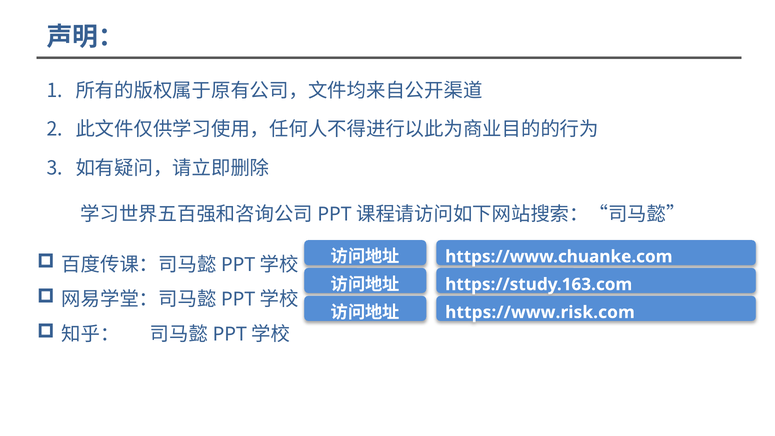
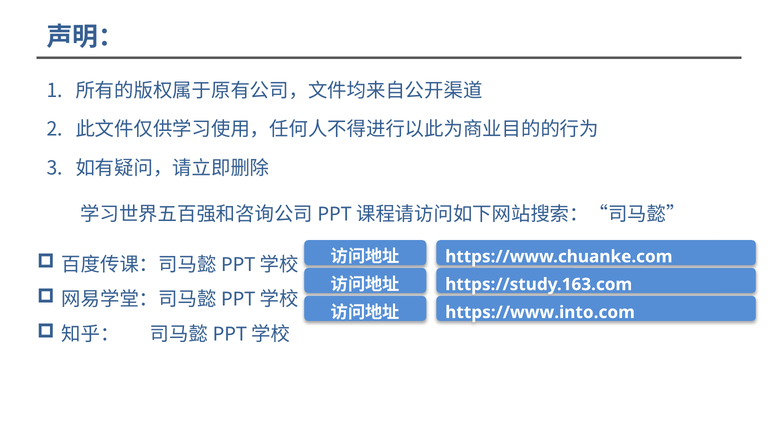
https://www.risk.com: https://www.risk.com -> https://www.into.com
